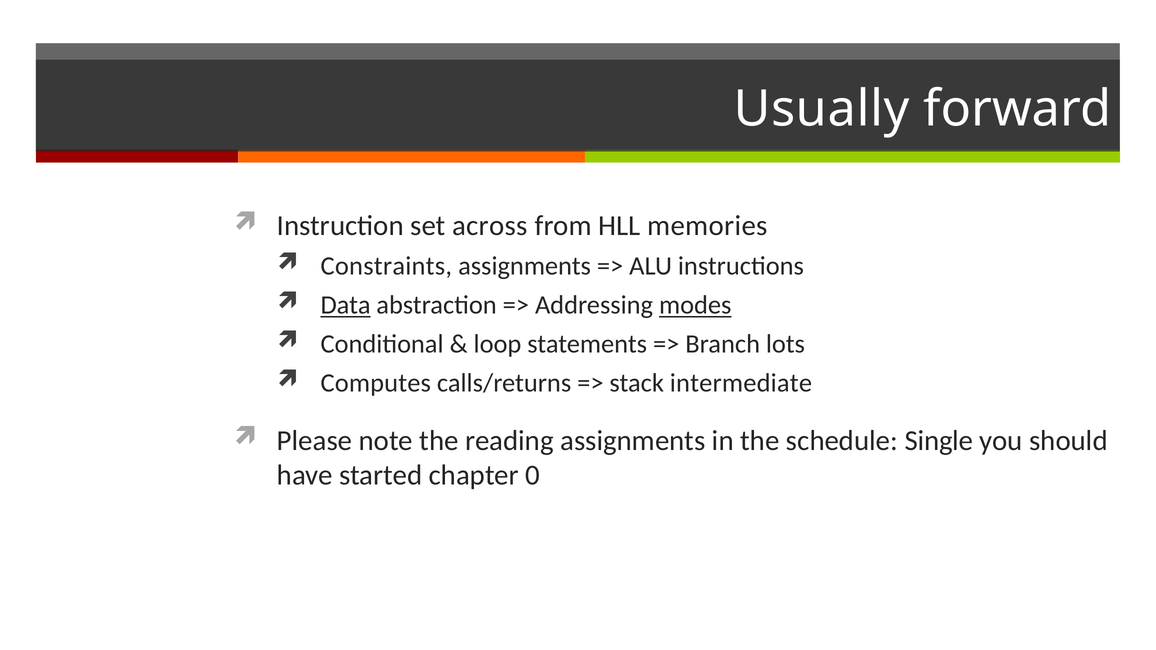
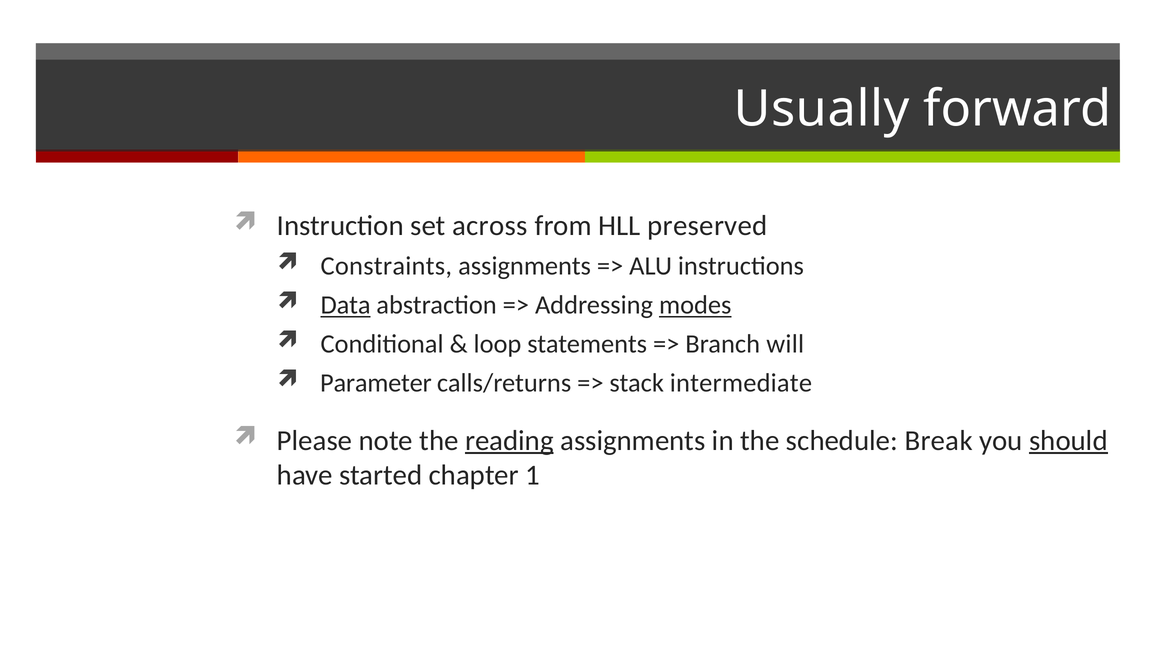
memories: memories -> preserved
lots: lots -> will
Computes: Computes -> Parameter
reading underline: none -> present
Single: Single -> Break
should underline: none -> present
0: 0 -> 1
